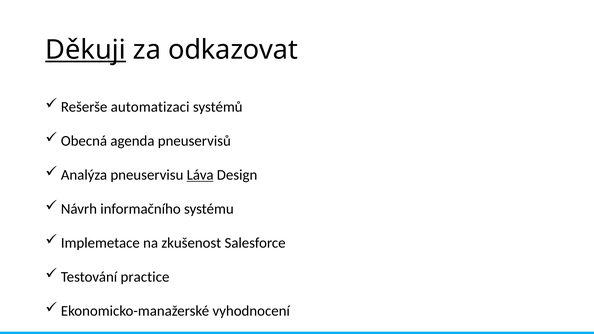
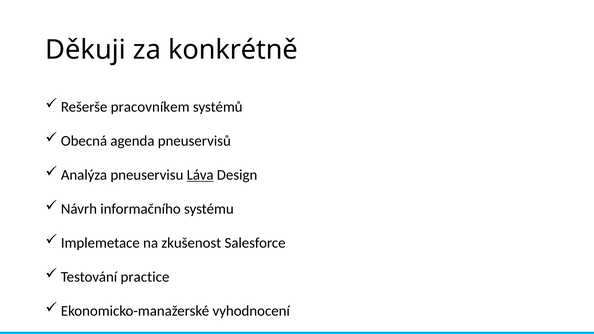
Děkuji underline: present -> none
odkazovat: odkazovat -> konkrétně
automatizaci: automatizaci -> pracovníkem
